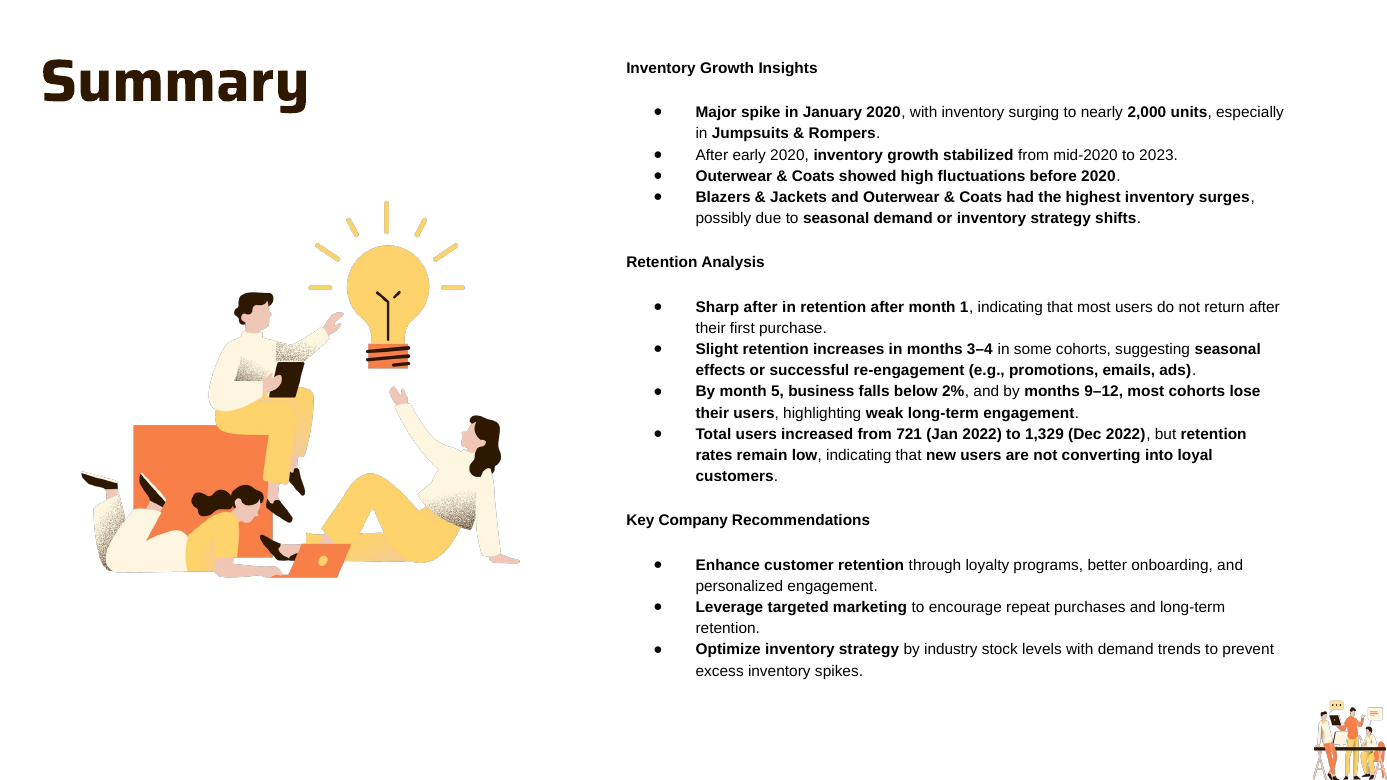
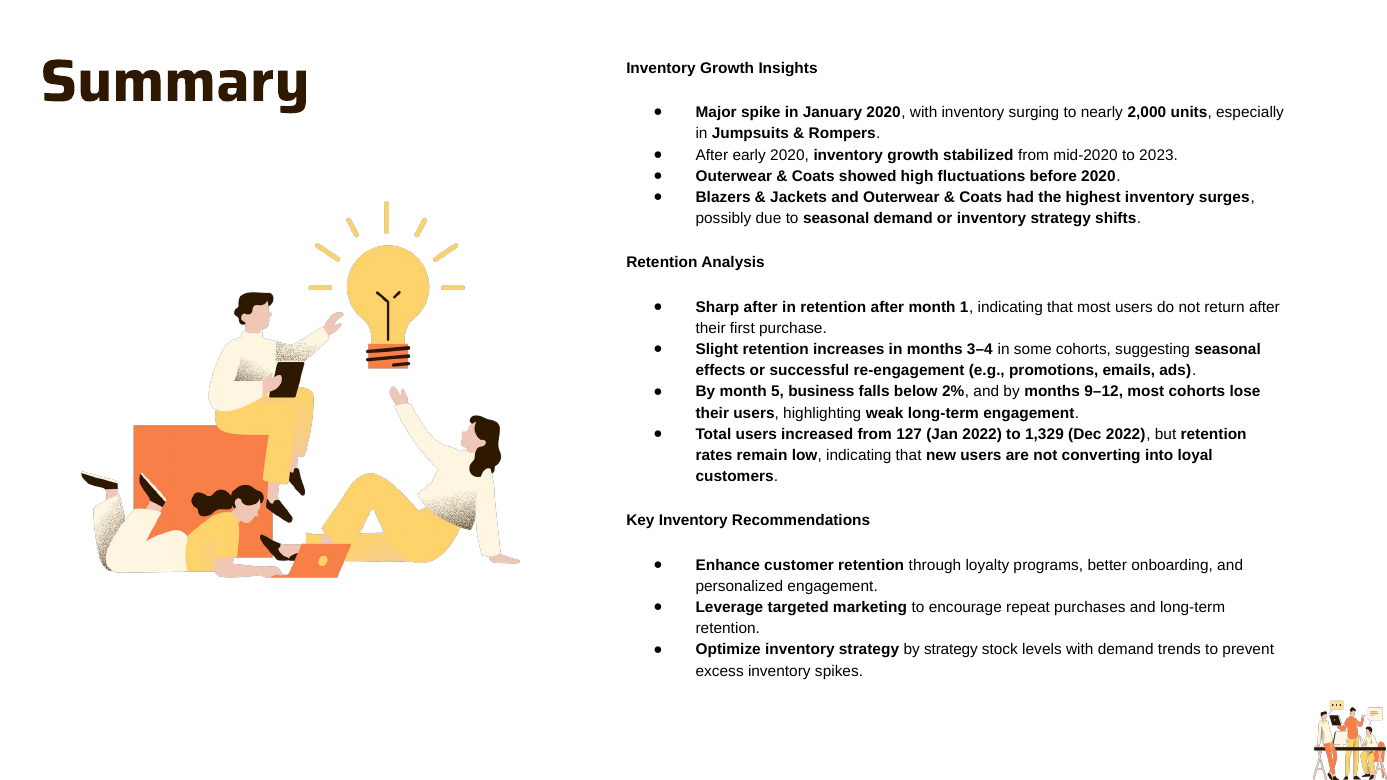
721: 721 -> 127
Key Company: Company -> Inventory
by industry: industry -> strategy
